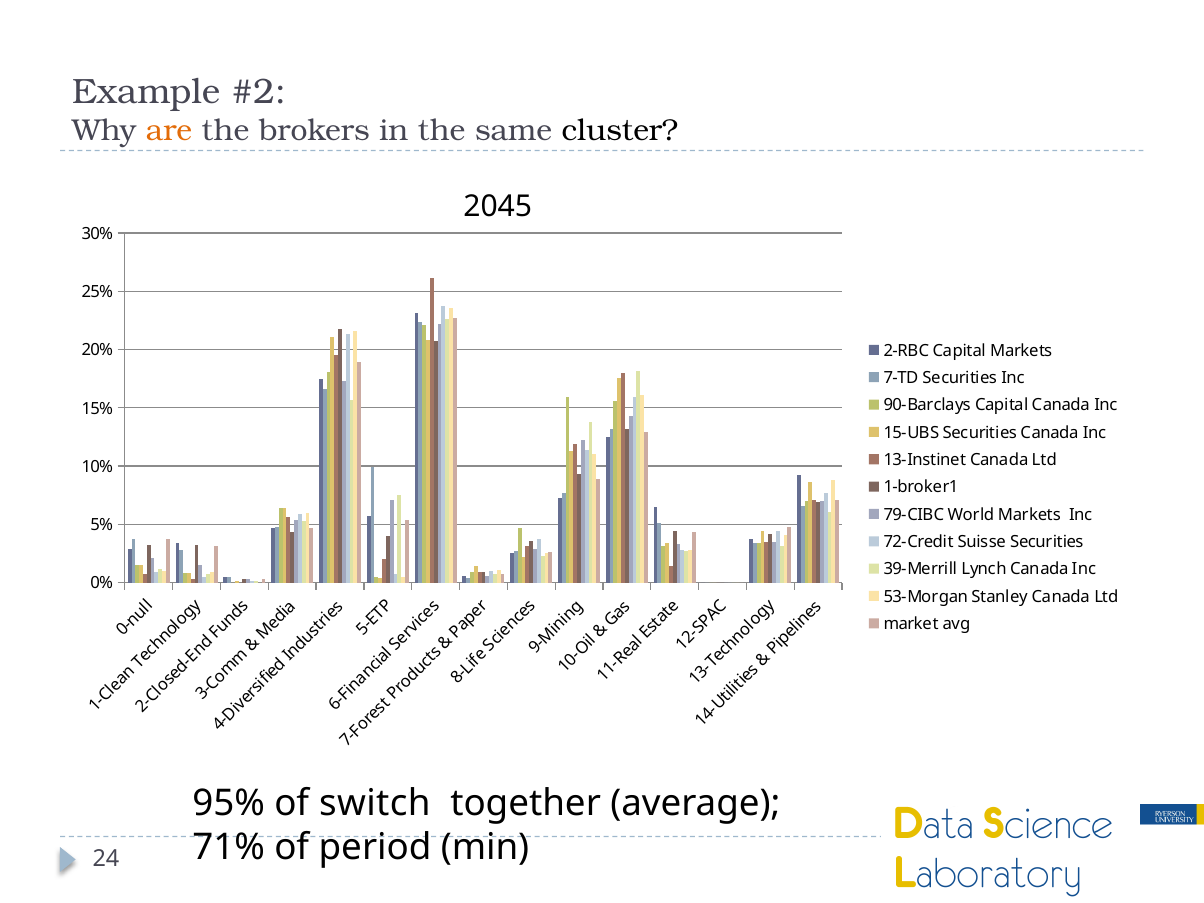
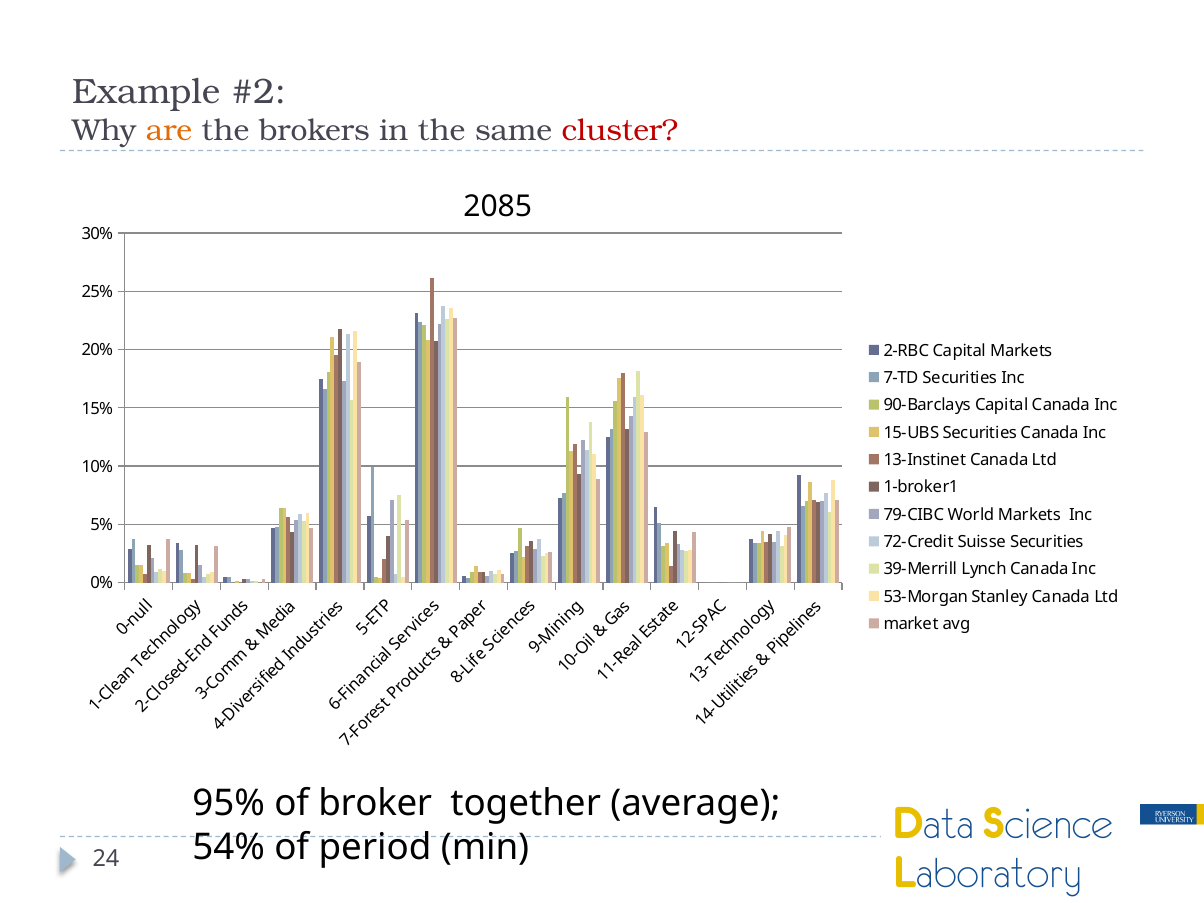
cluster colour: black -> red
2045: 2045 -> 2085
switch: switch -> broker
71%: 71% -> 54%
